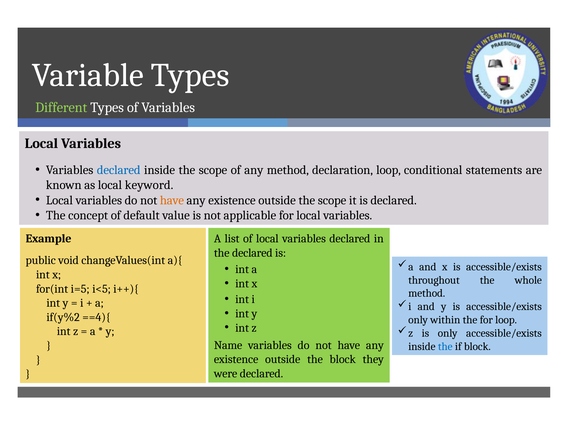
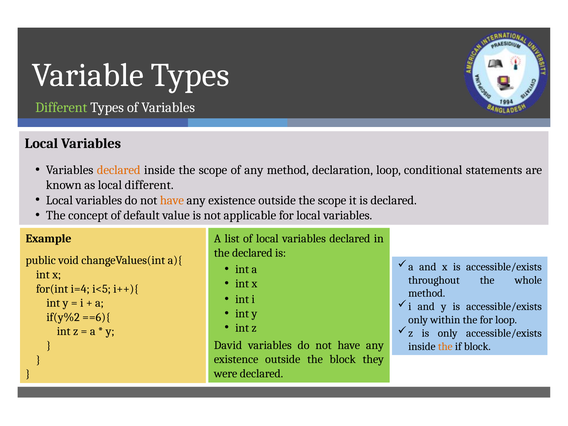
declared at (119, 170) colour: blue -> orange
local keyword: keyword -> different
i=5: i=5 -> i=4
==4){: ==4){ -> ==6){
Name: Name -> David
the at (445, 346) colour: blue -> orange
